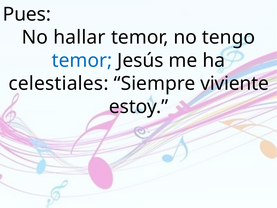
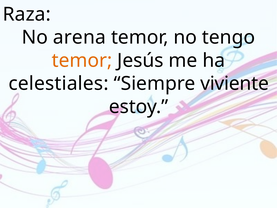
Pues: Pues -> Raza
hallar: hallar -> arena
temor at (82, 60) colour: blue -> orange
